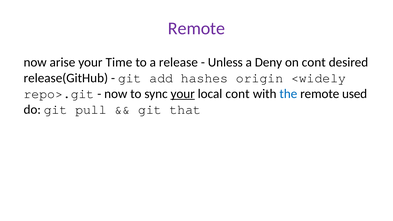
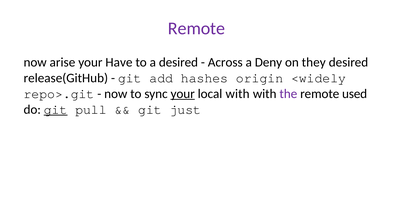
Time: Time -> Have
a release: release -> desired
Unless: Unless -> Across
on cont: cont -> they
local cont: cont -> with
the colour: blue -> purple
git at (56, 109) underline: none -> present
that: that -> just
